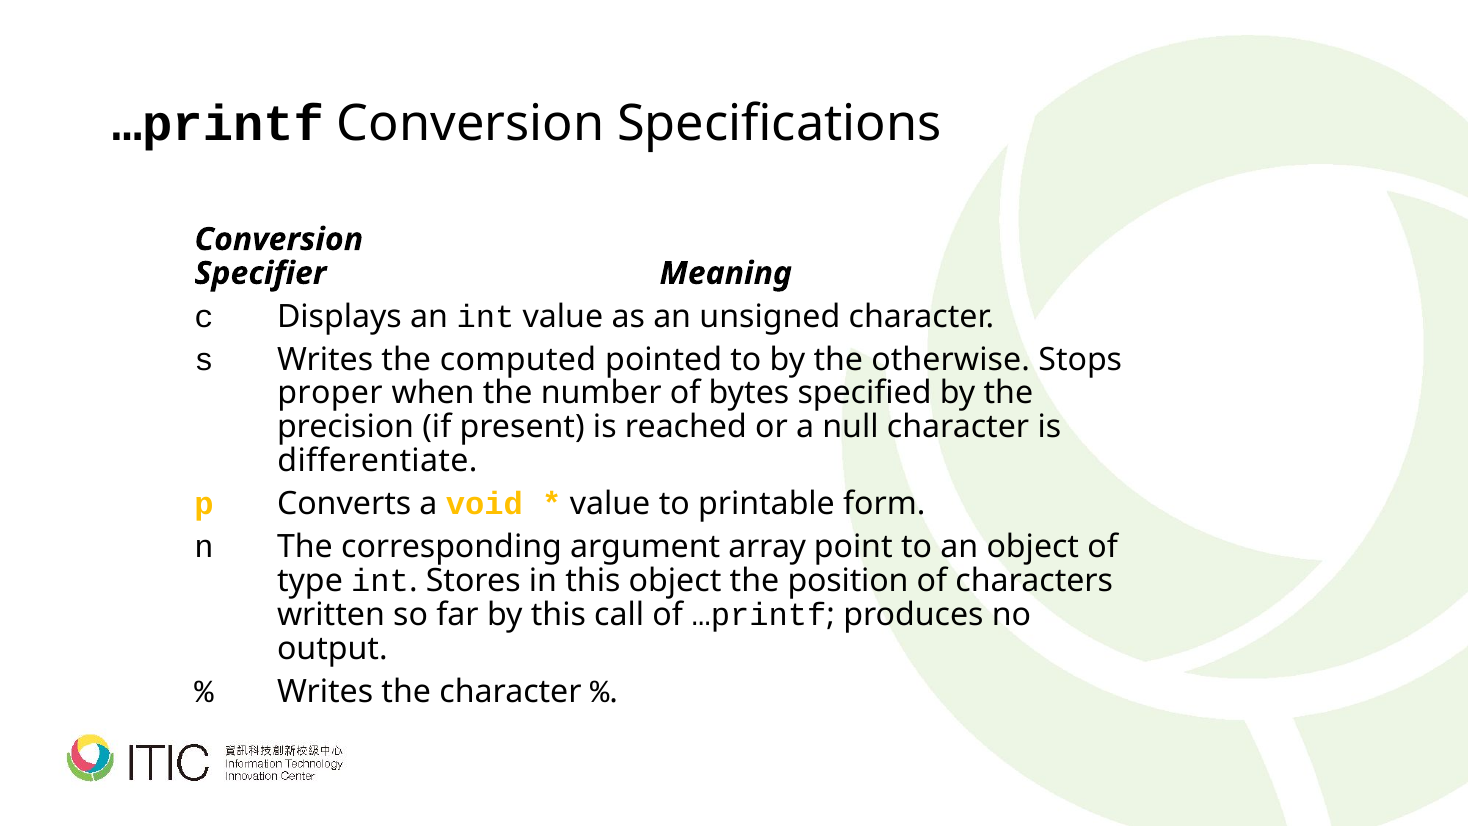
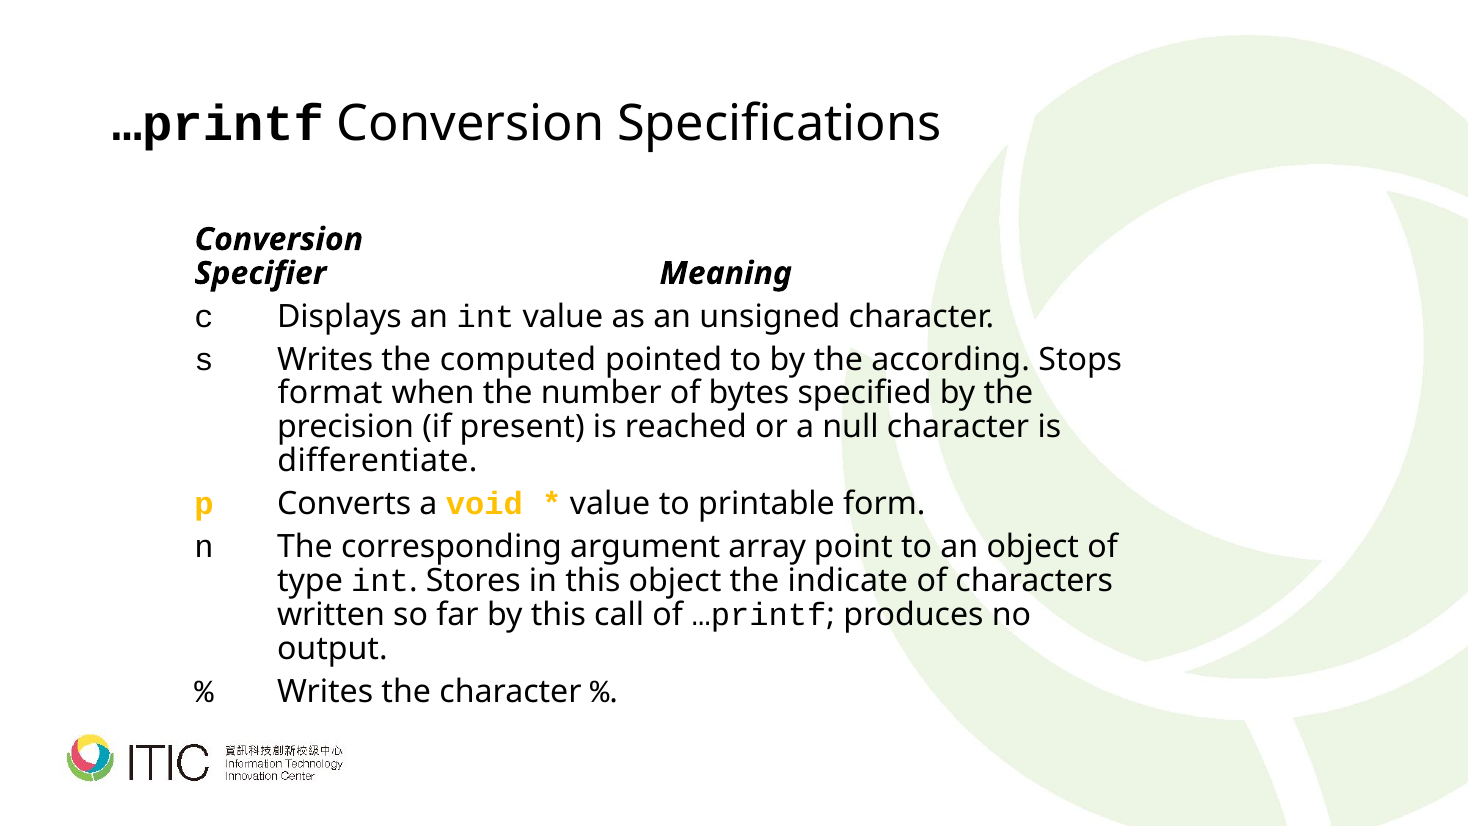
otherwise: otherwise -> according
proper: proper -> format
position: position -> indicate
